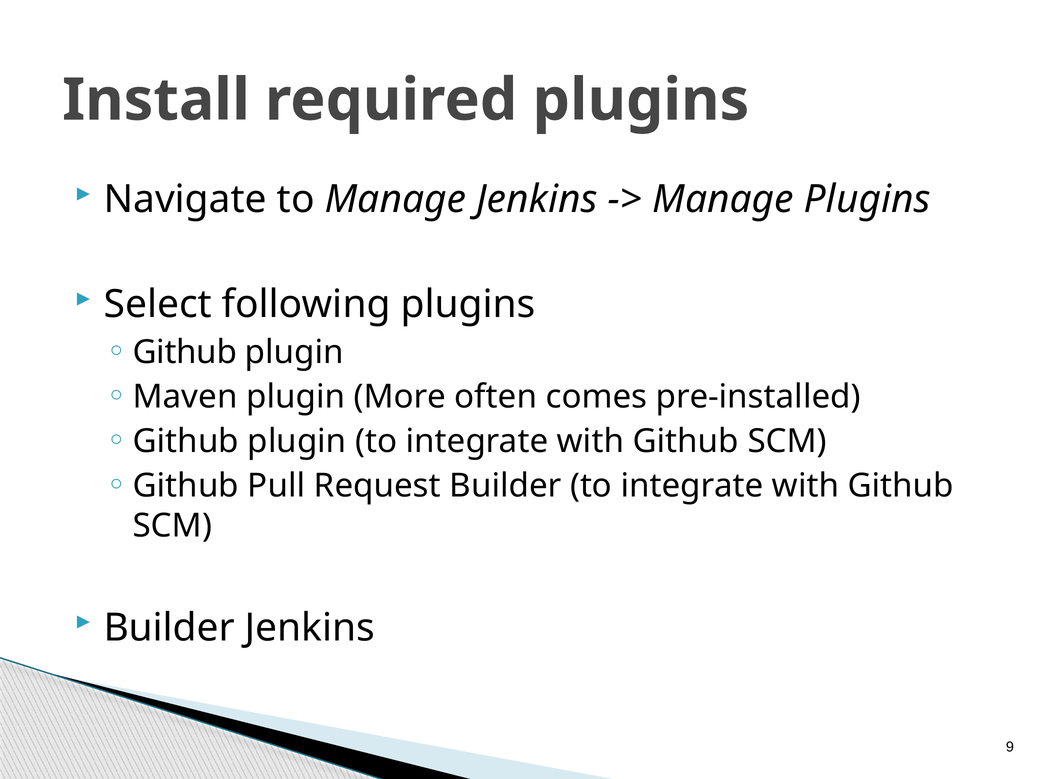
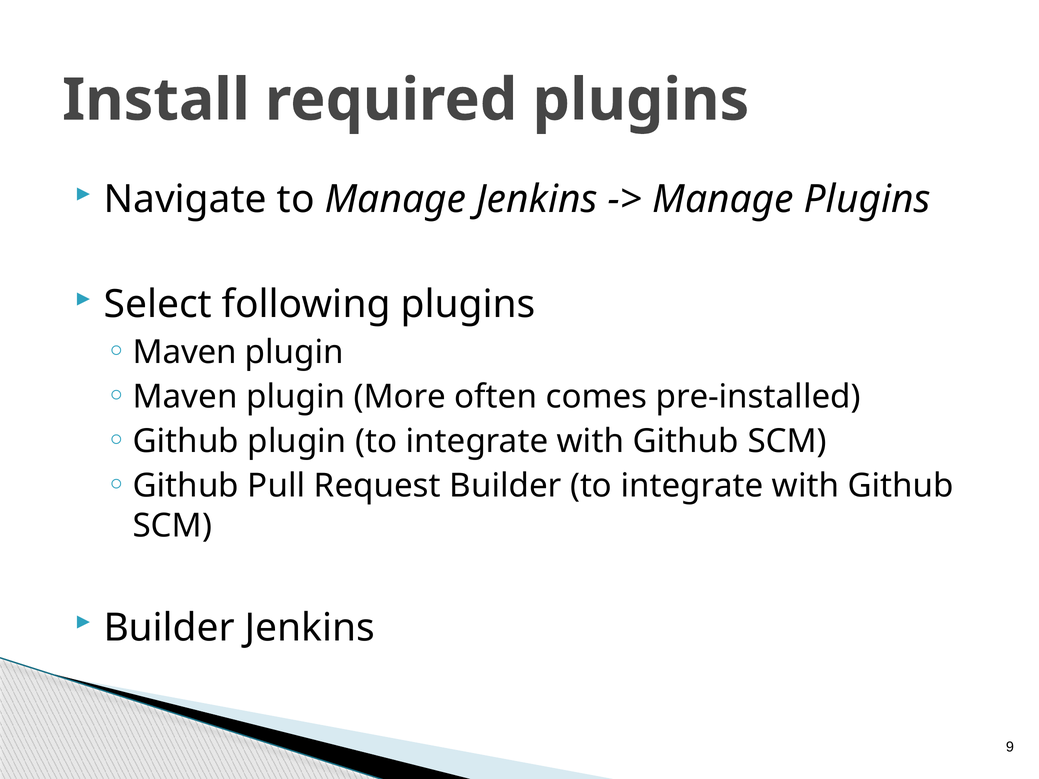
Github at (185, 352): Github -> Maven
